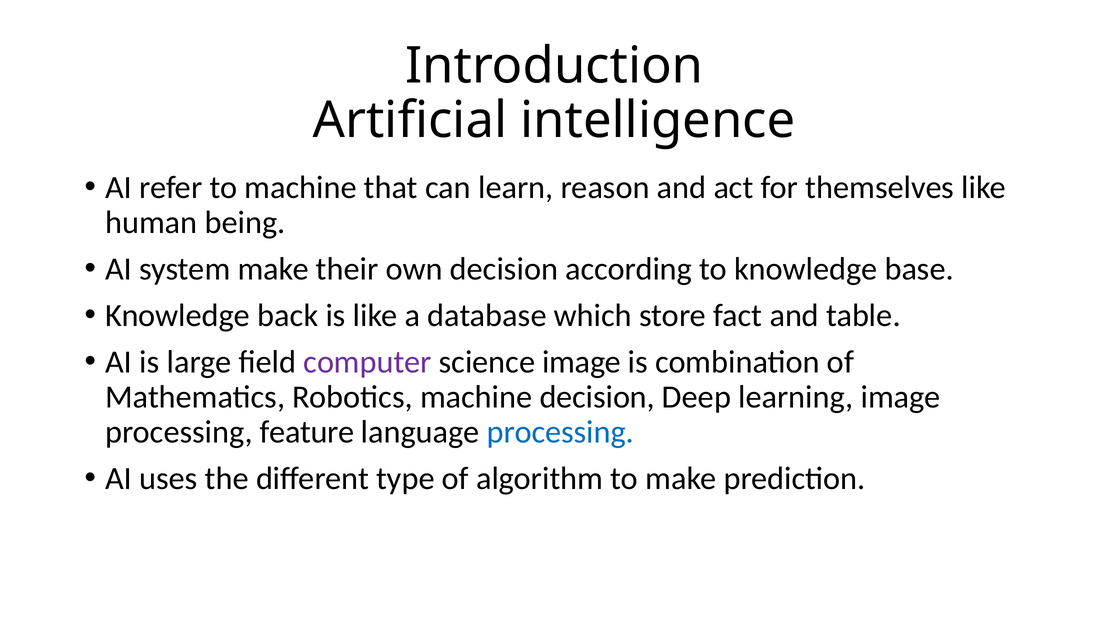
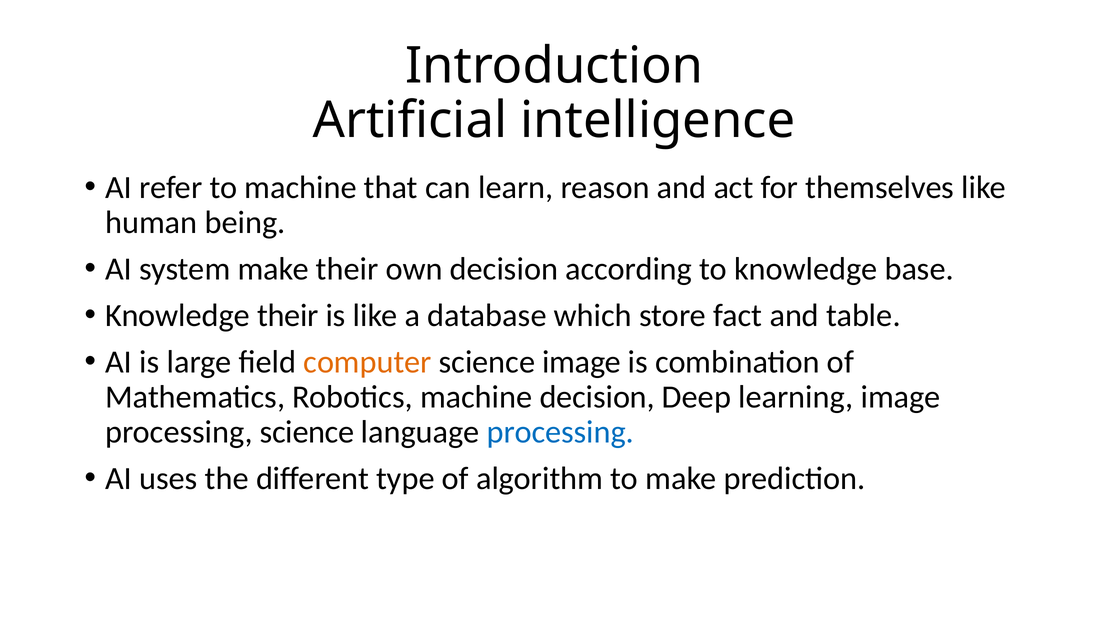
Knowledge back: back -> their
computer colour: purple -> orange
processing feature: feature -> science
